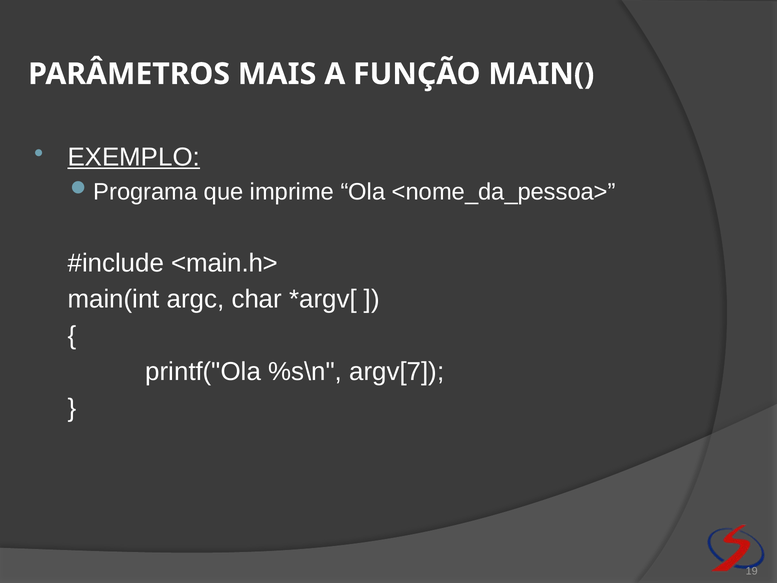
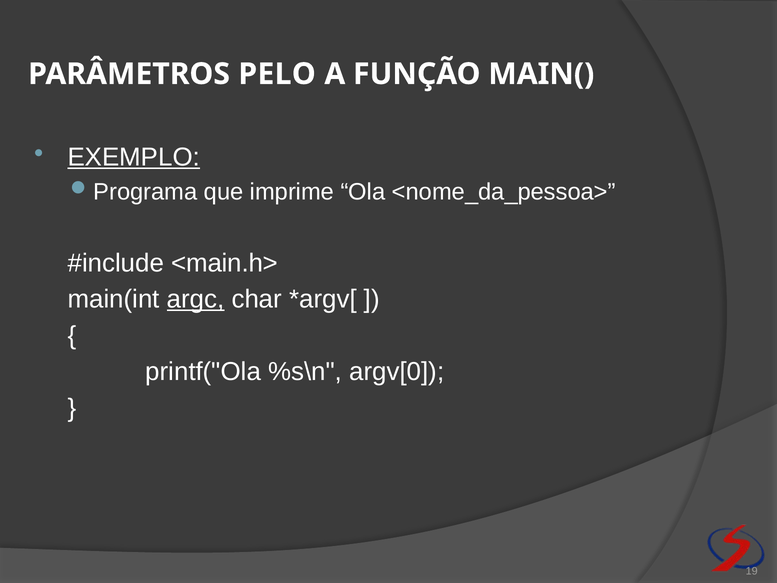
MAIS: MAIS -> PELO
argc underline: none -> present
argv[7: argv[7 -> argv[0
